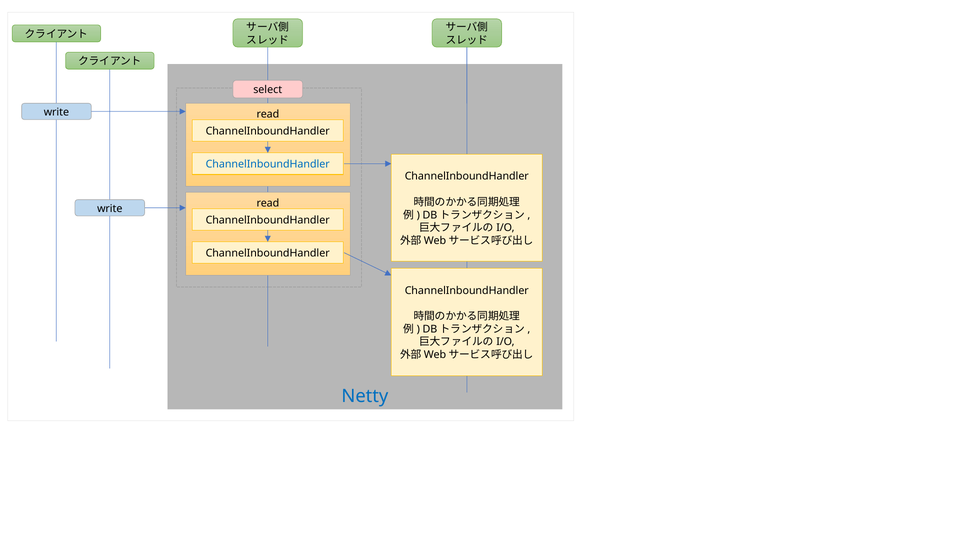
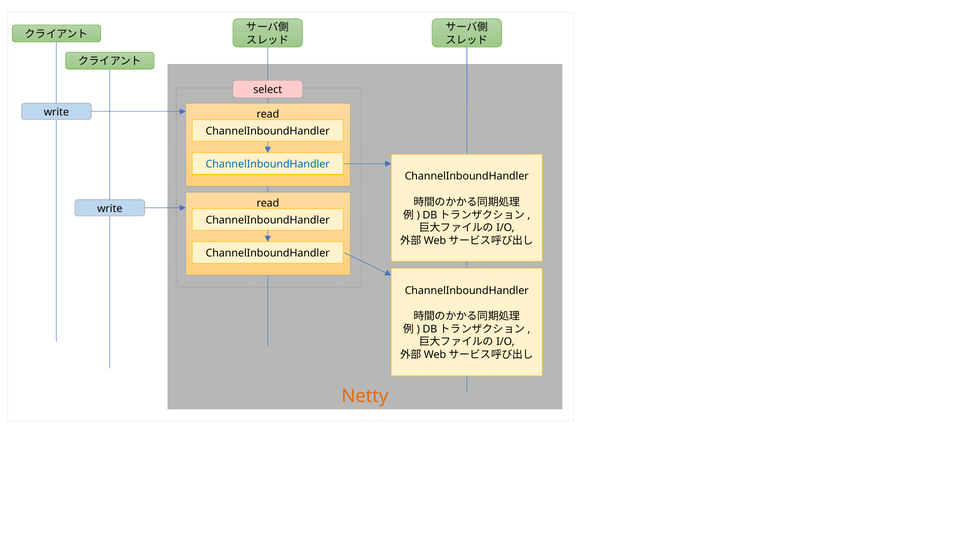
Netty colour: blue -> orange
